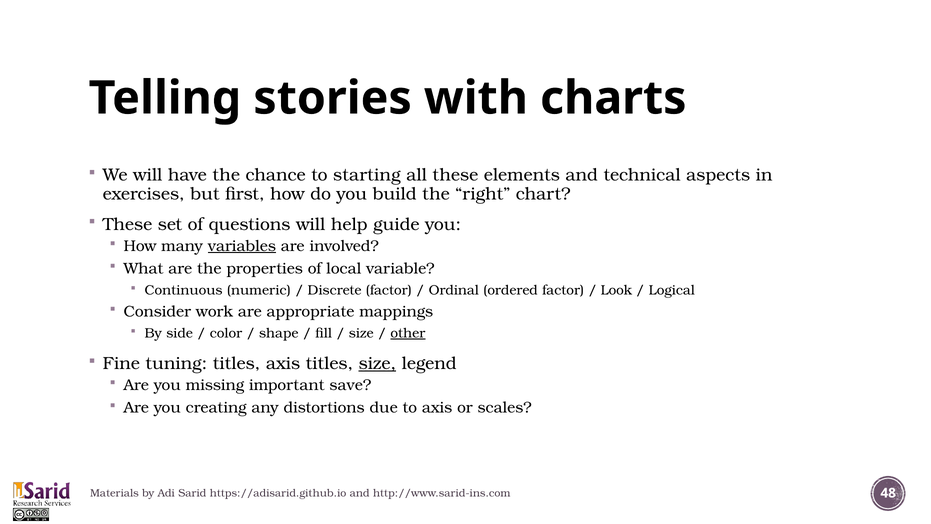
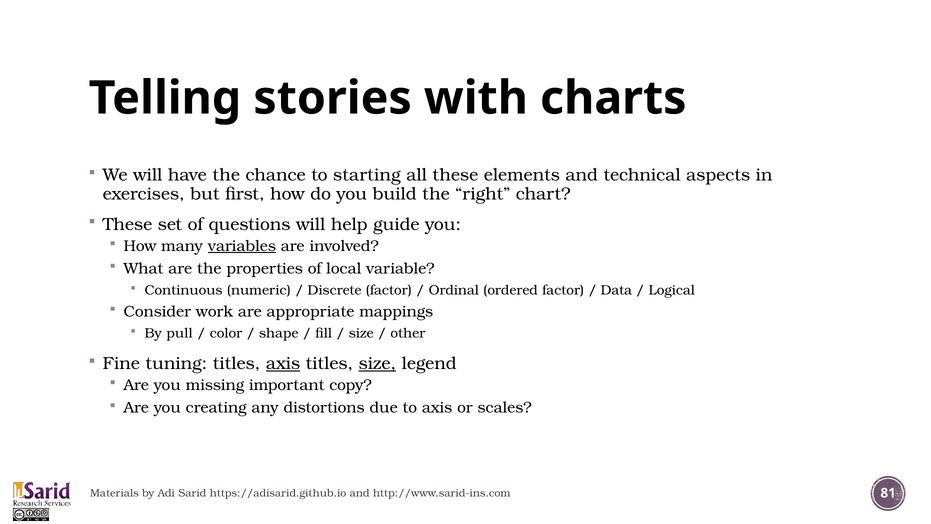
Look: Look -> Data
side: side -> pull
other underline: present -> none
axis at (283, 363) underline: none -> present
save: save -> copy
48: 48 -> 81
